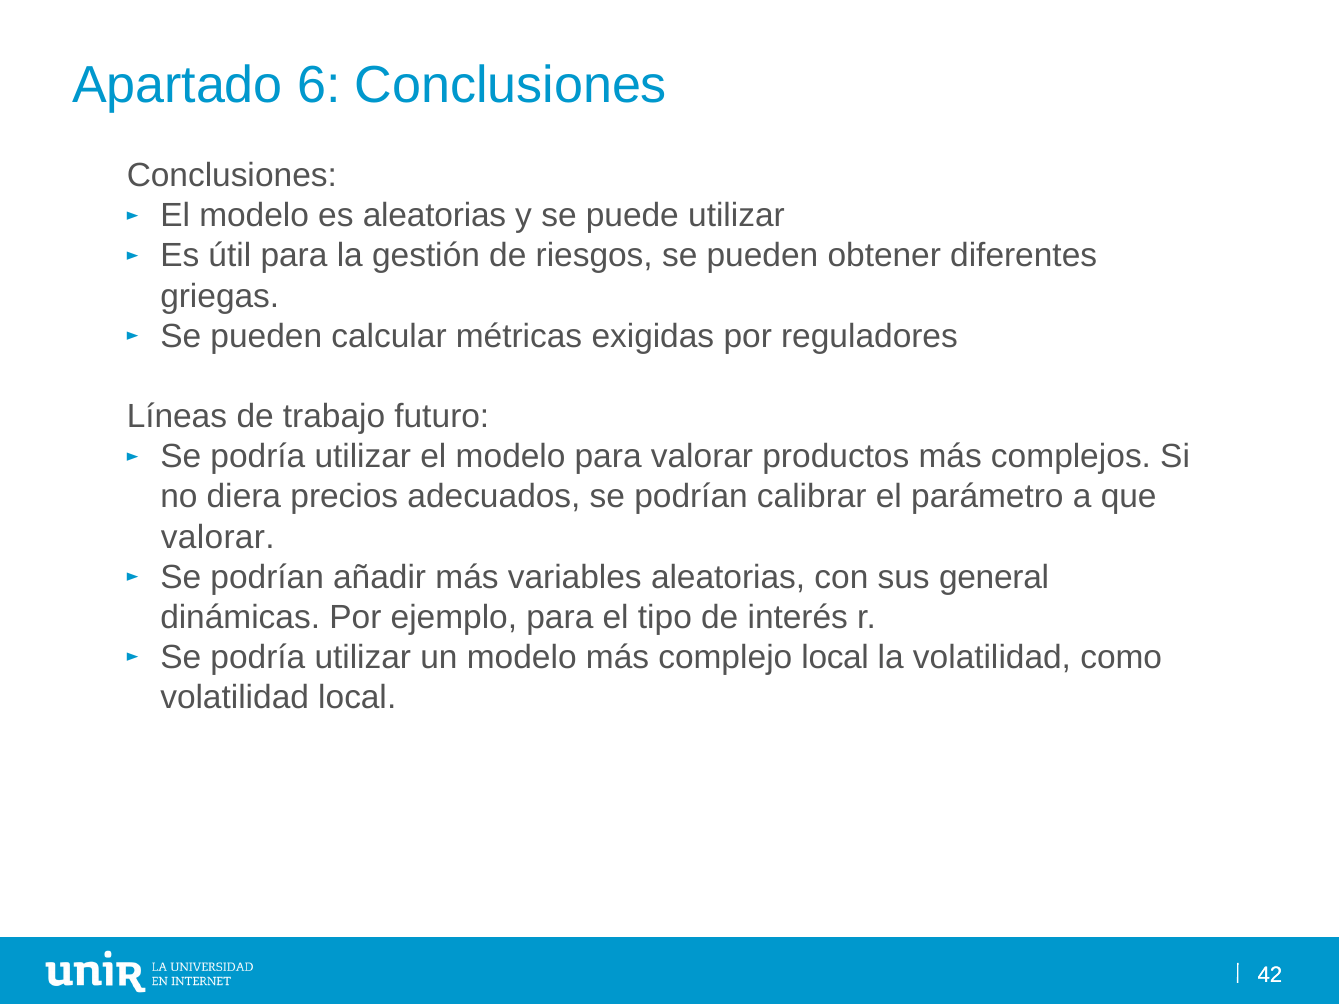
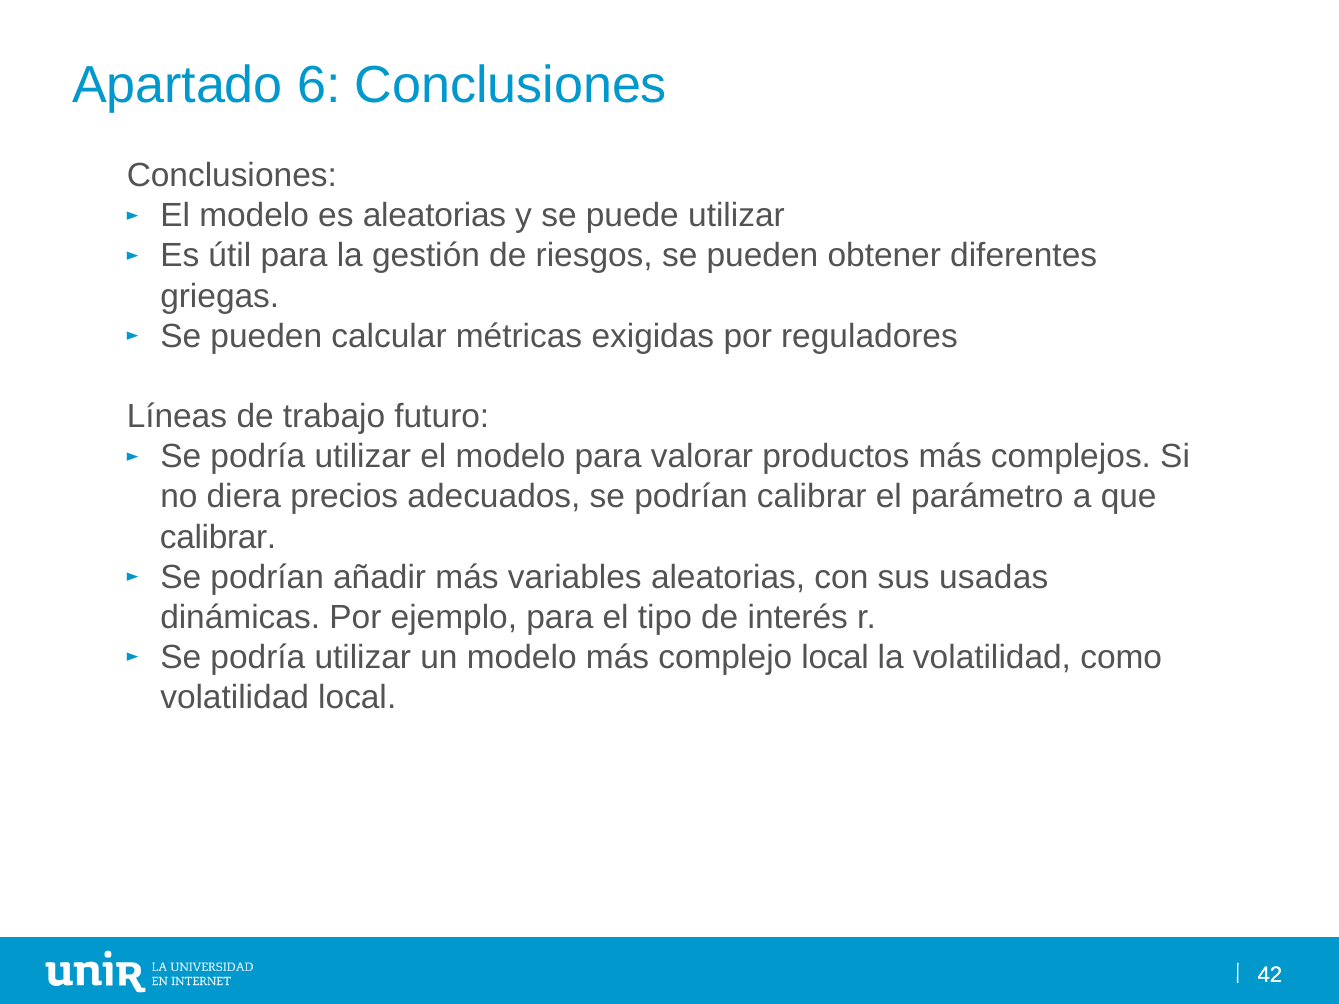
valorar at (218, 537): valorar -> calibrar
general: general -> usadas
